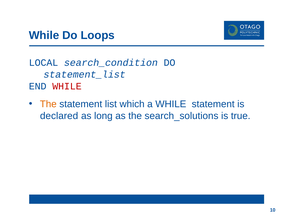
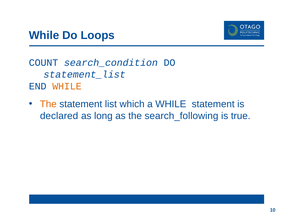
LOCAL: LOCAL -> COUNT
WHILE at (67, 86) colour: red -> orange
search_solutions: search_solutions -> search_following
